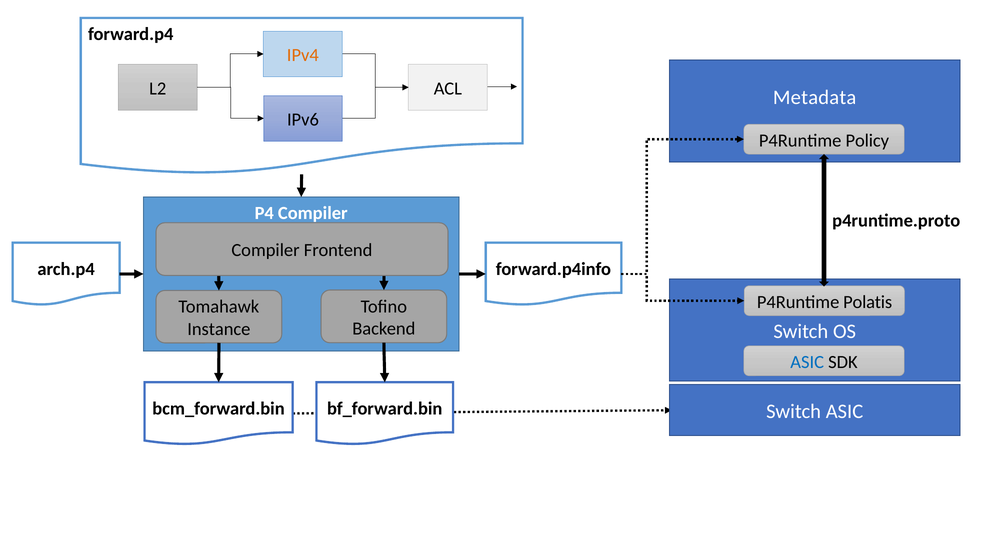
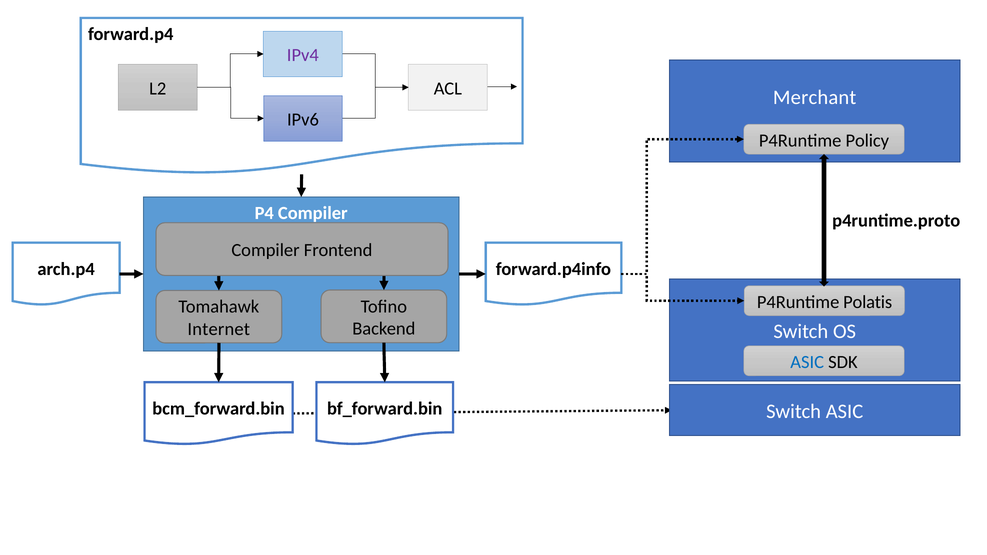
IPv4 colour: orange -> purple
Metadata: Metadata -> Merchant
Instance: Instance -> Internet
